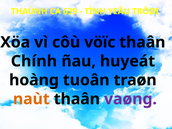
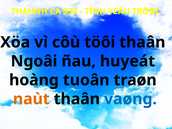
vöïc: vöïc -> töôi
Chính: Chính -> Ngoâi
vaøng colour: purple -> blue
